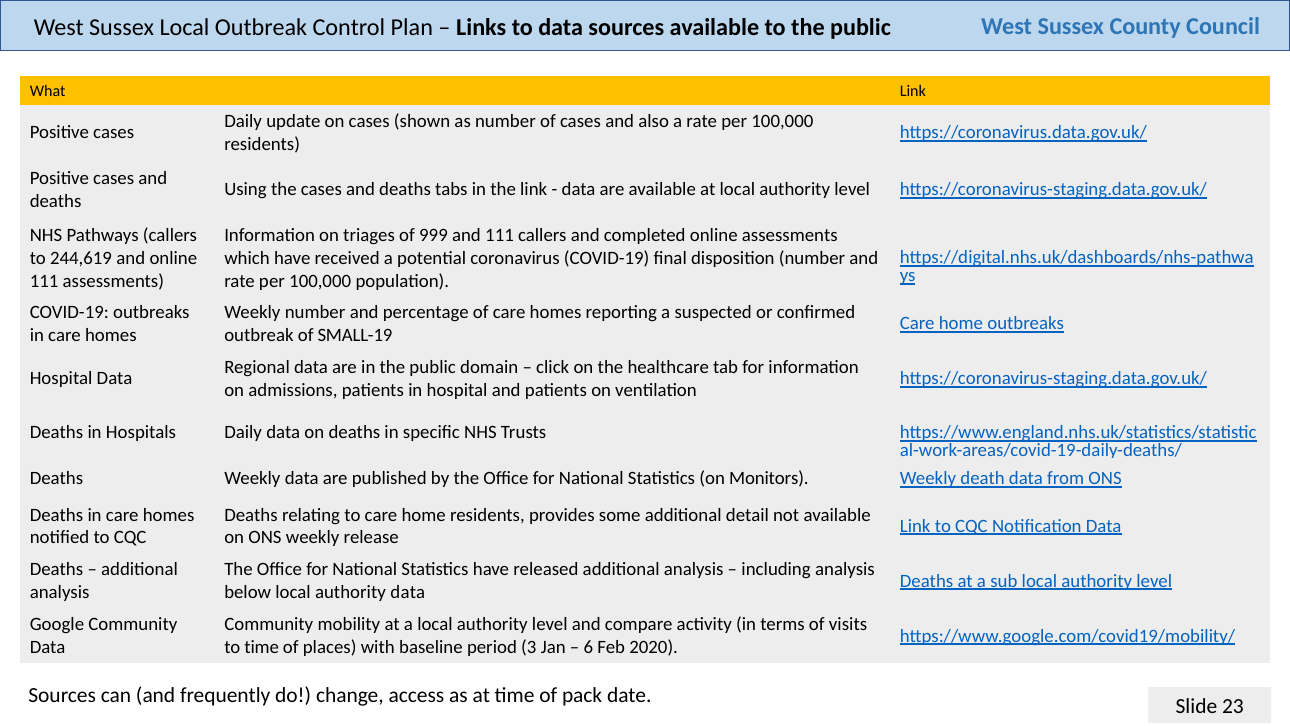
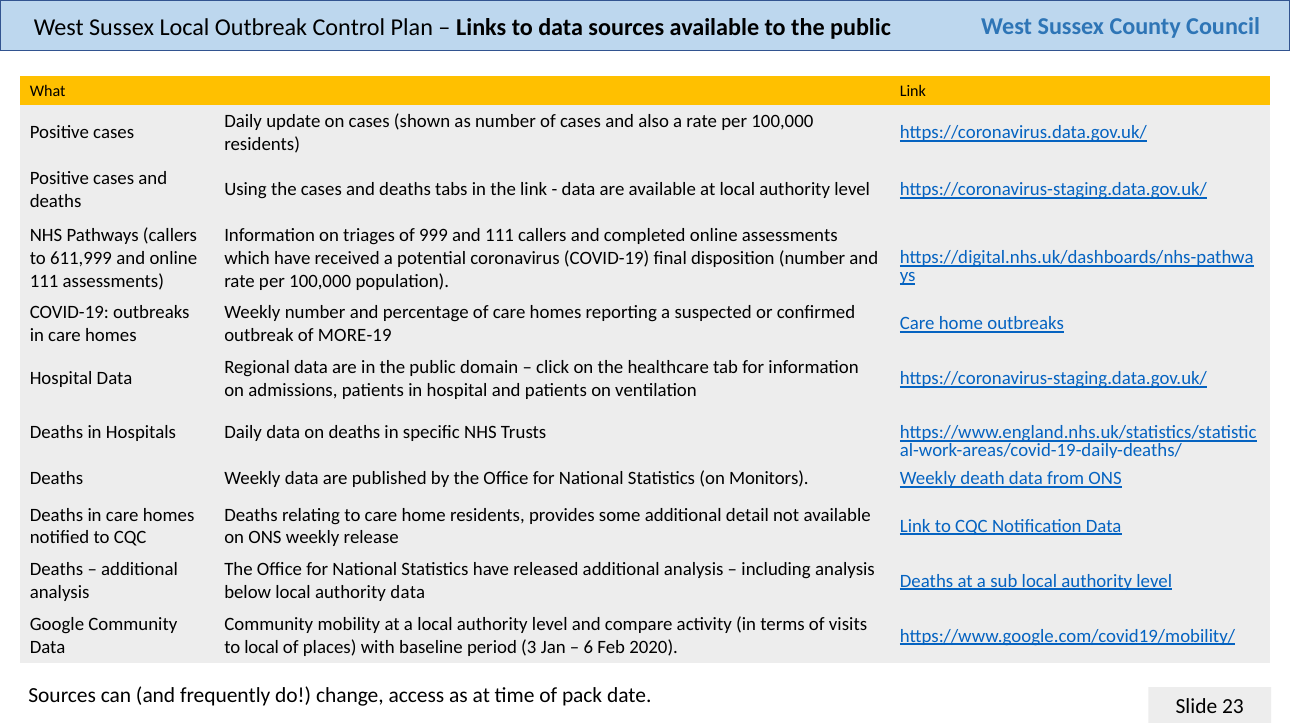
244,619: 244,619 -> 611,999
SMALL-19: SMALL-19 -> MORE-19
to time: time -> local
